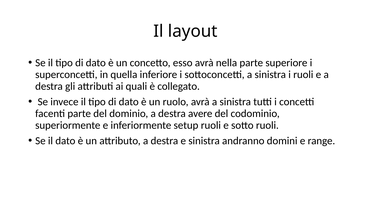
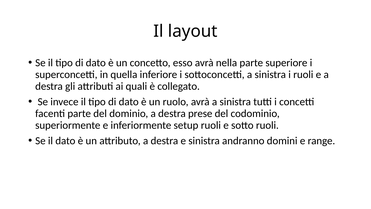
avere: avere -> prese
